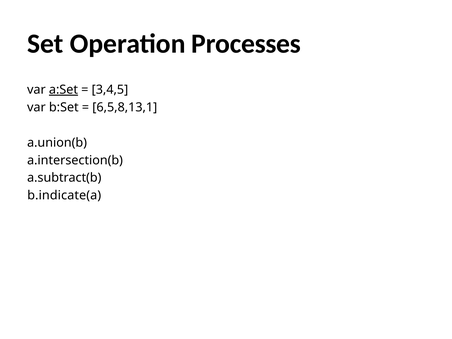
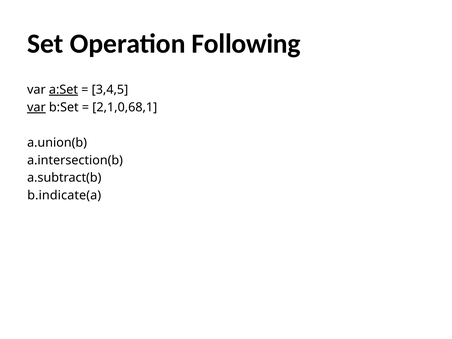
Processes: Processes -> Following
var at (36, 107) underline: none -> present
6,5,8,13,1: 6,5,8,13,1 -> 2,1,0,68,1
